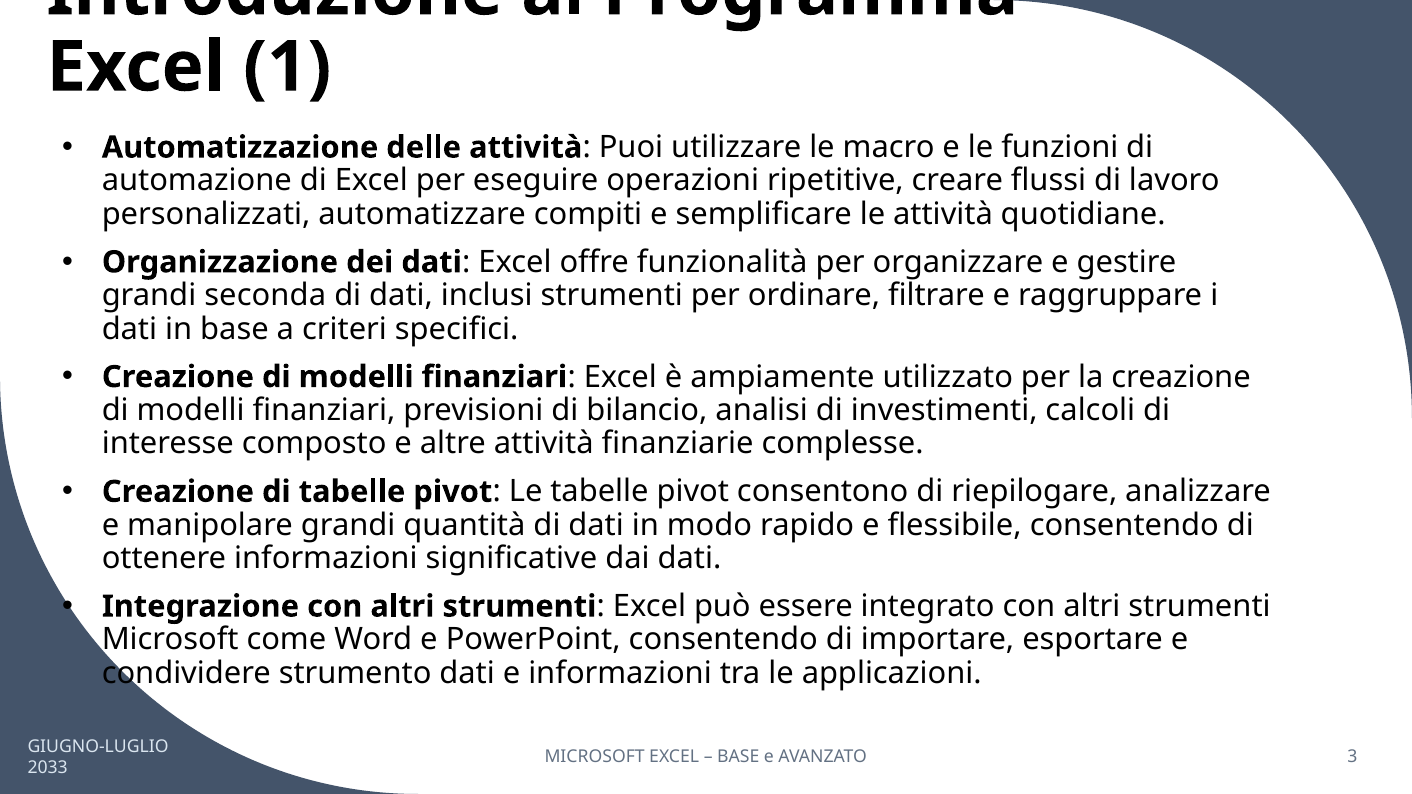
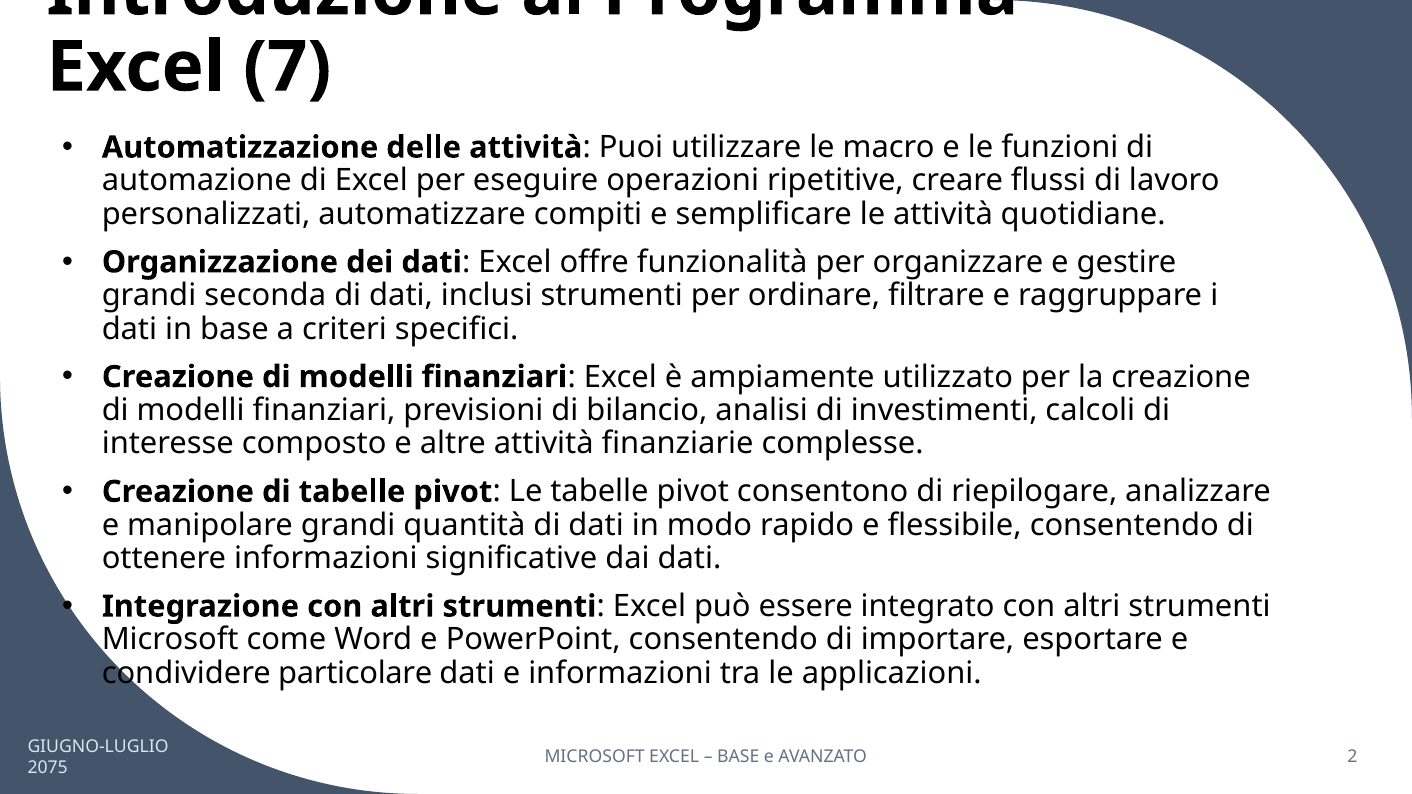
1: 1 -> 7
strumento: strumento -> particolare
3: 3 -> 2
2033: 2033 -> 2075
